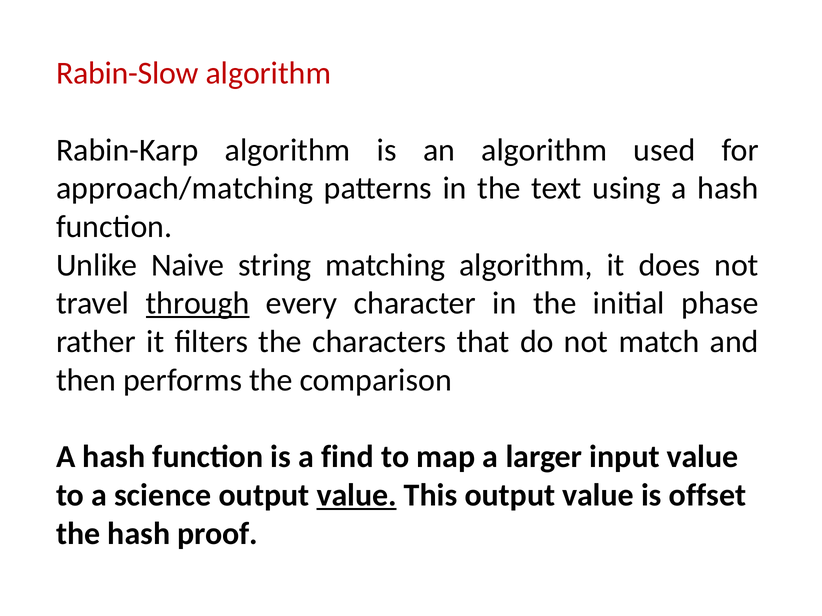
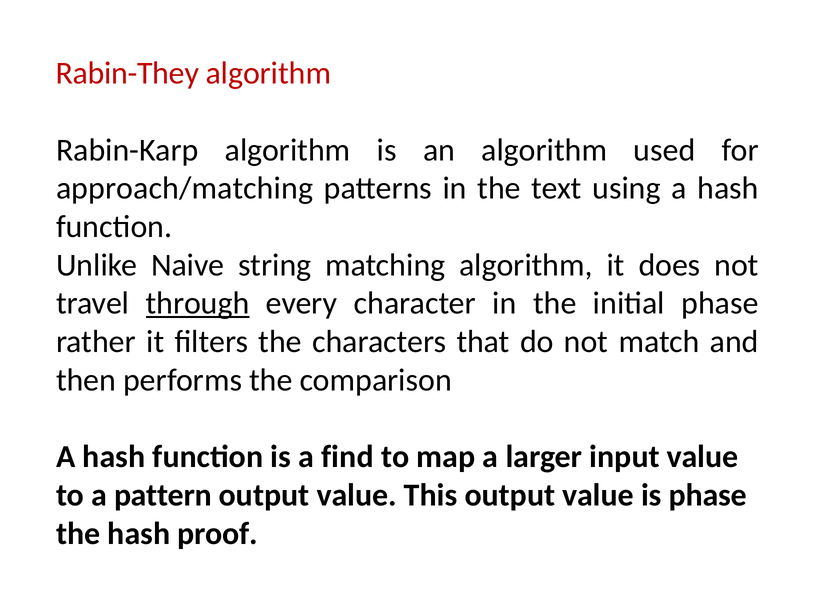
Rabin-Slow: Rabin-Slow -> Rabin-They
science: science -> pattern
value at (357, 496) underline: present -> none
is offset: offset -> phase
